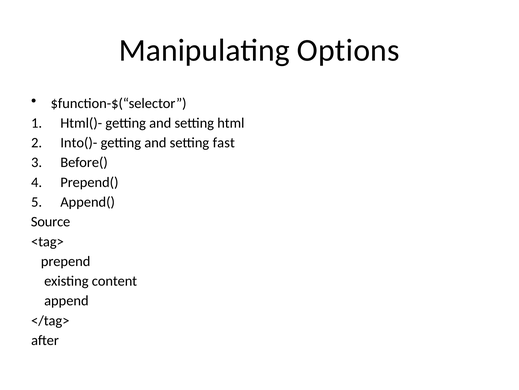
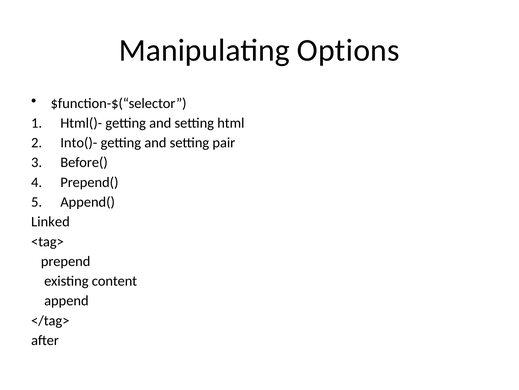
fast: fast -> pair
Source: Source -> Linked
